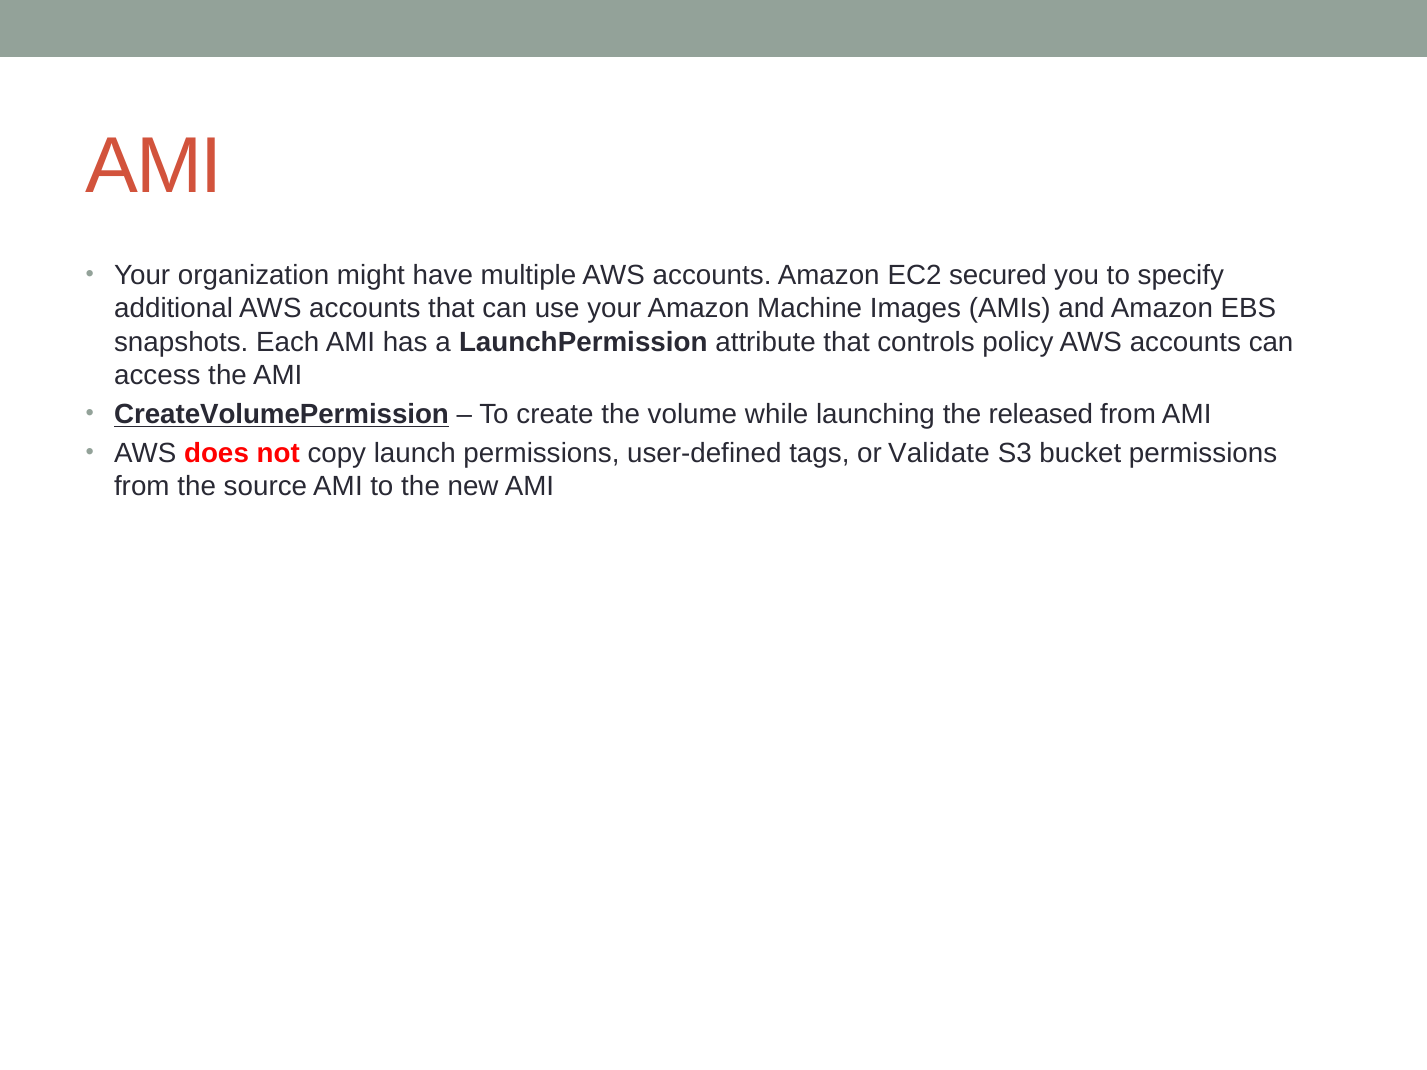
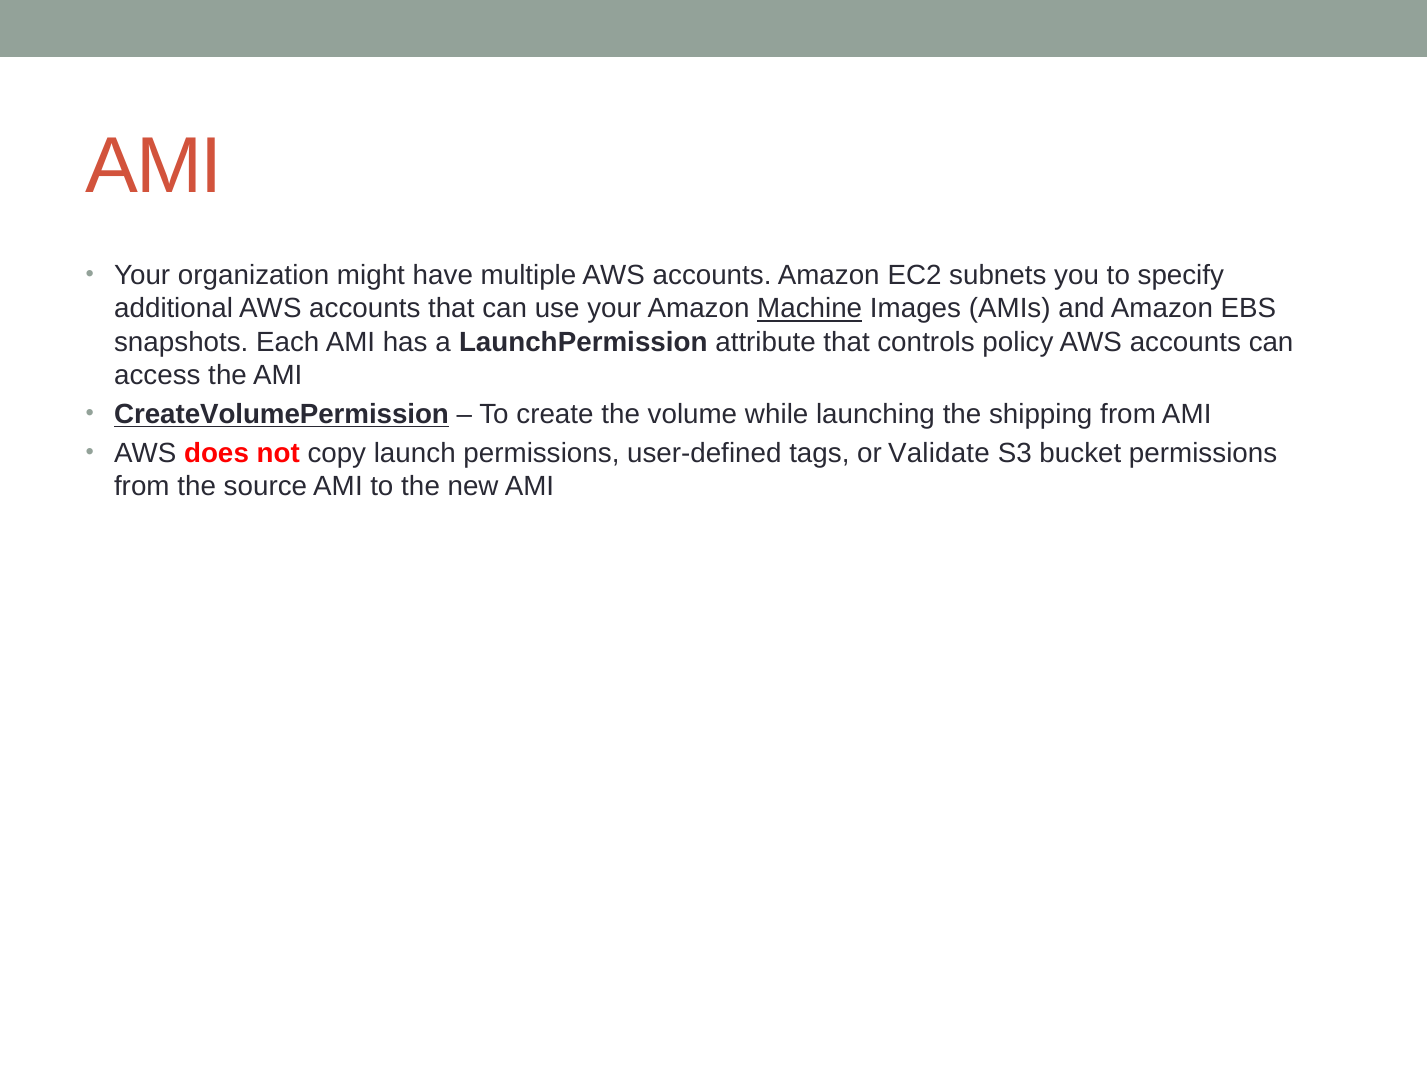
secured: secured -> subnets
Machine underline: none -> present
released: released -> shipping
